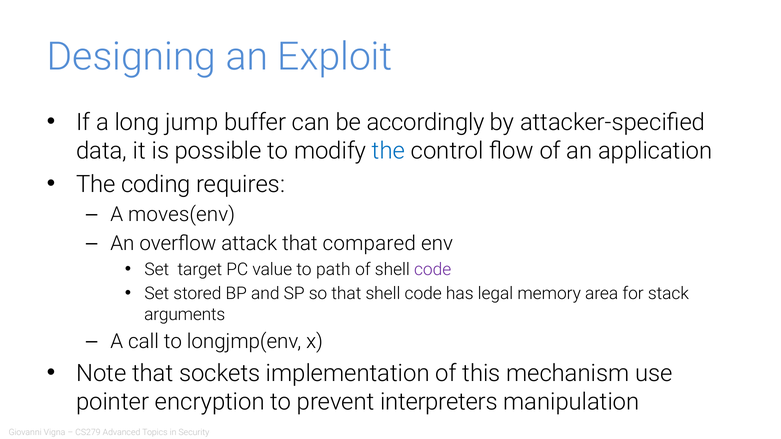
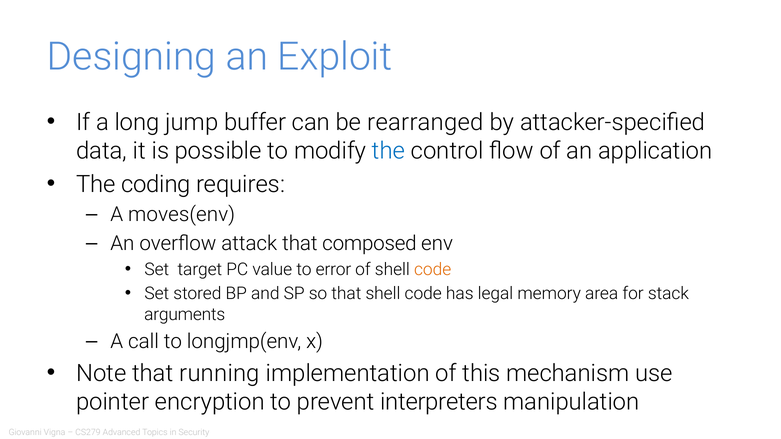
accordingly: accordingly -> rearranged
compared: compared -> composed
path: path -> error
code at (433, 270) colour: purple -> orange
sockets: sockets -> running
